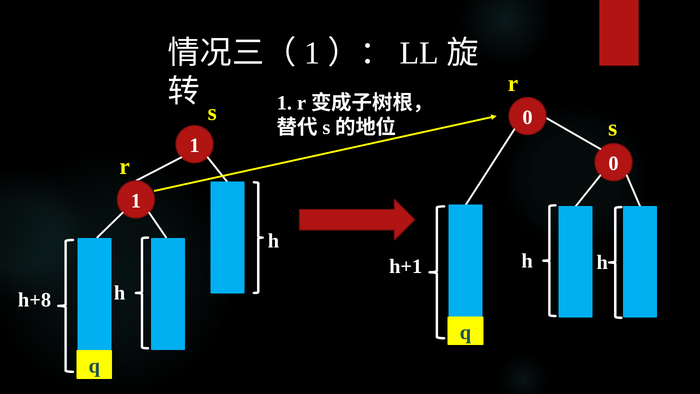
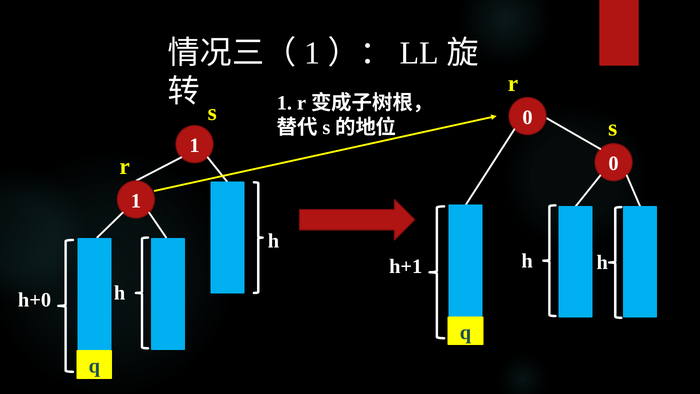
h+8: h+8 -> h+0
